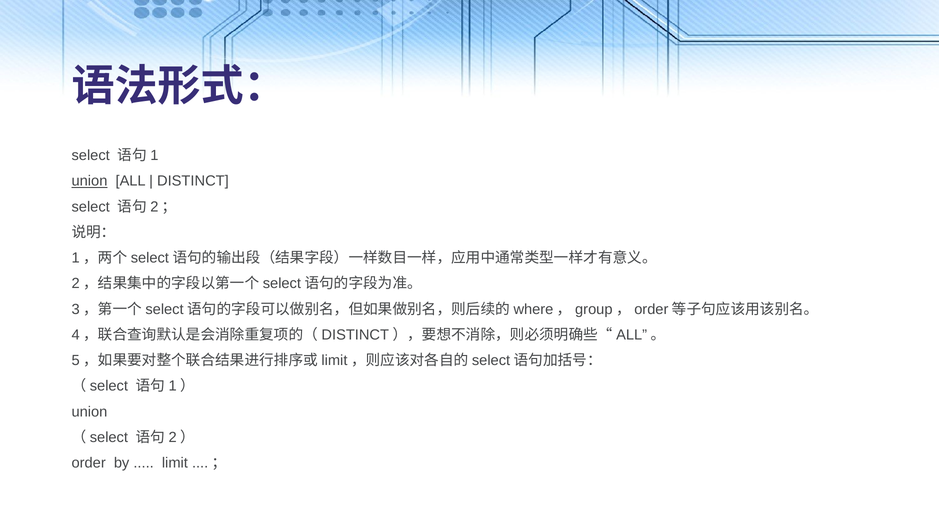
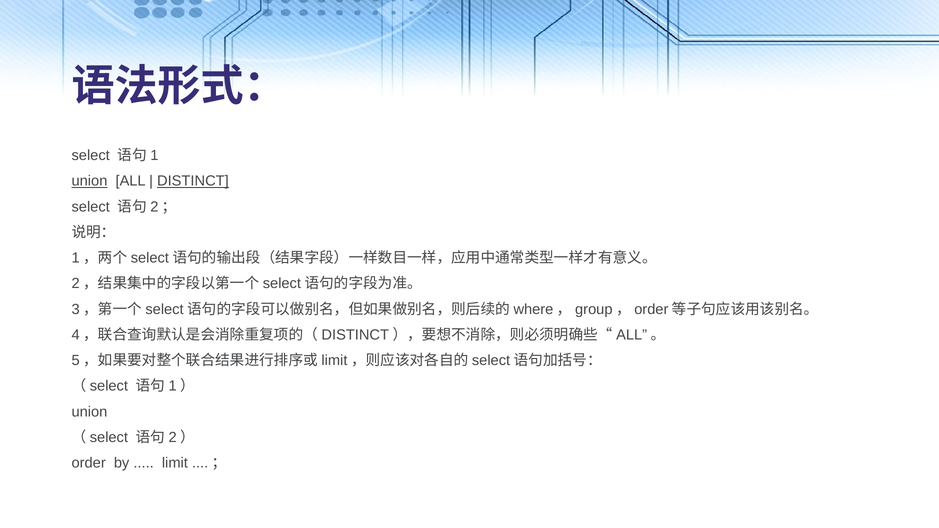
DISTINCT underline: none -> present
